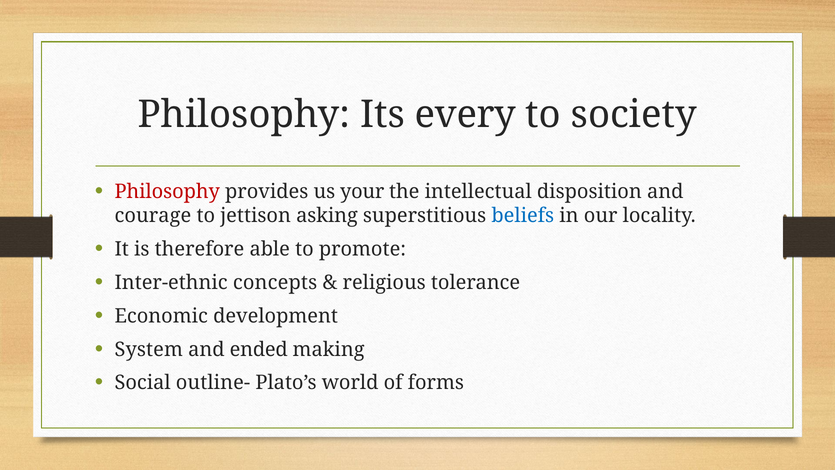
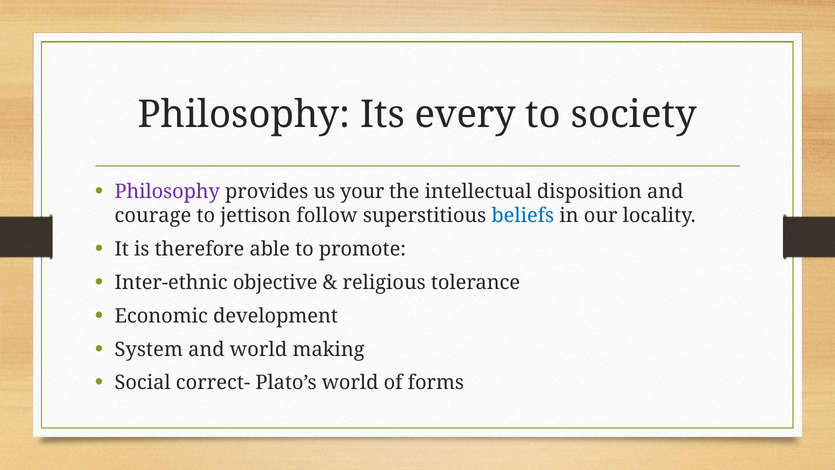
Philosophy at (167, 192) colour: red -> purple
asking: asking -> follow
concepts: concepts -> objective
and ended: ended -> world
outline-: outline- -> correct-
